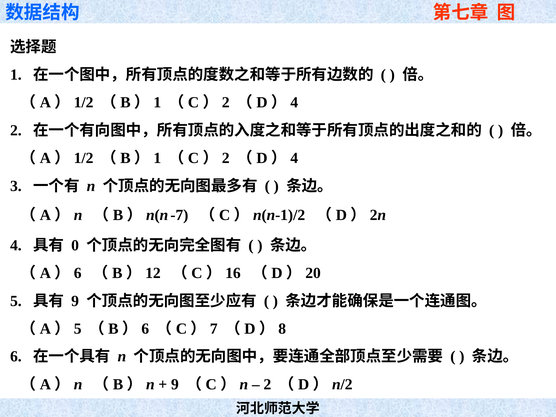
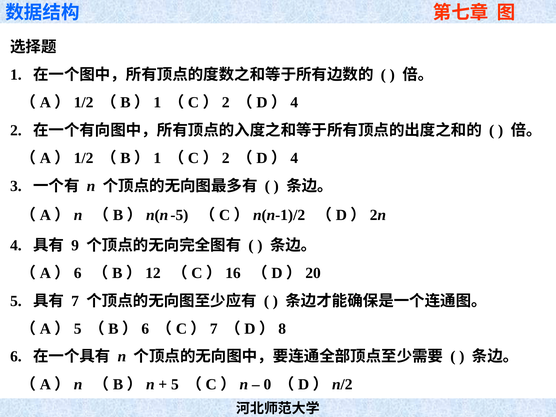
-7: -7 -> -5
0: 0 -> 9
9 at (75, 301): 9 -> 7
9 at (175, 384): 9 -> 5
2 at (267, 384): 2 -> 0
